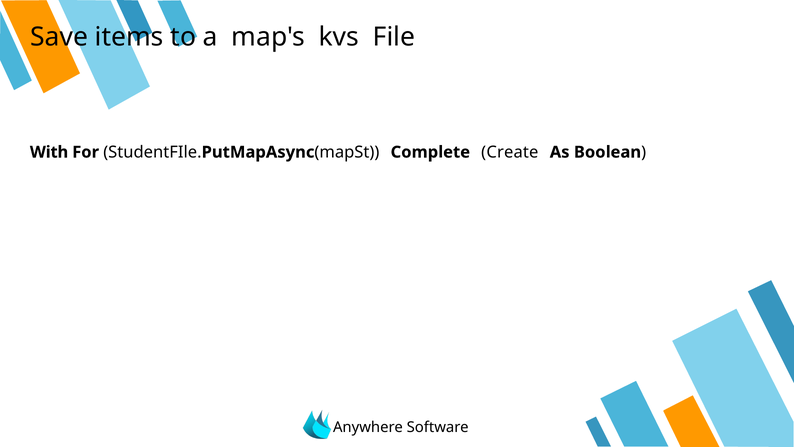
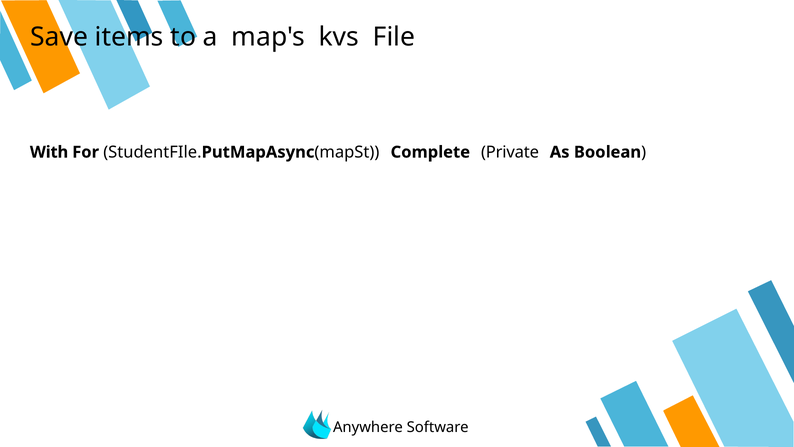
Create: Create -> Private
